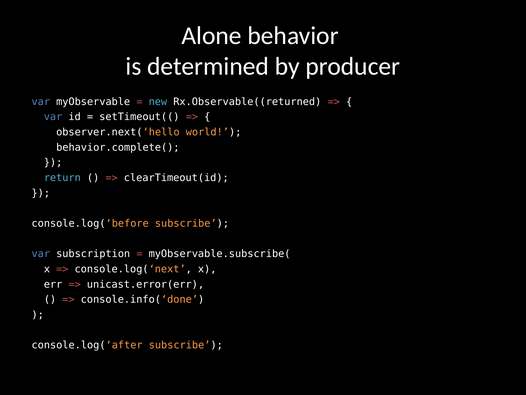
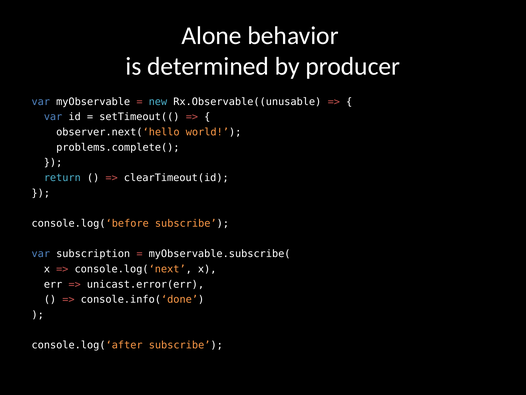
Rx.Observable((returned: Rx.Observable((returned -> Rx.Observable((unusable
behavior.complete(: behavior.complete( -> problems.complete(
